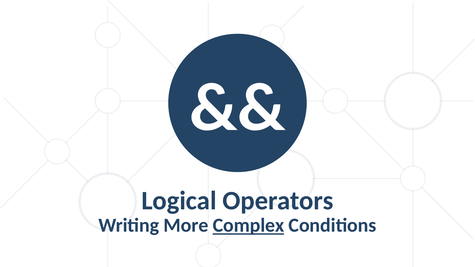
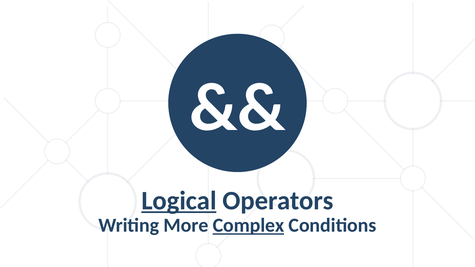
Logical underline: none -> present
